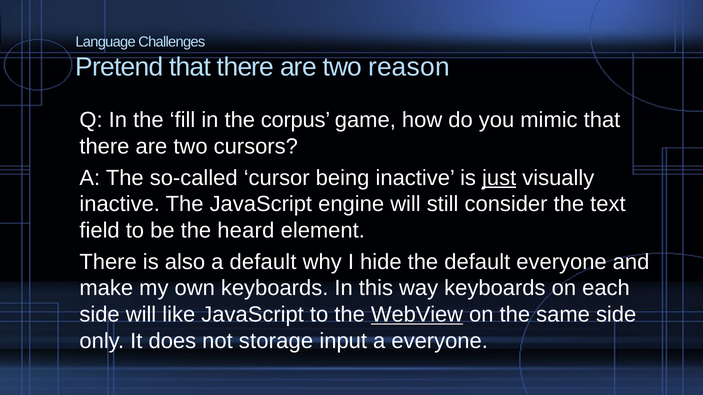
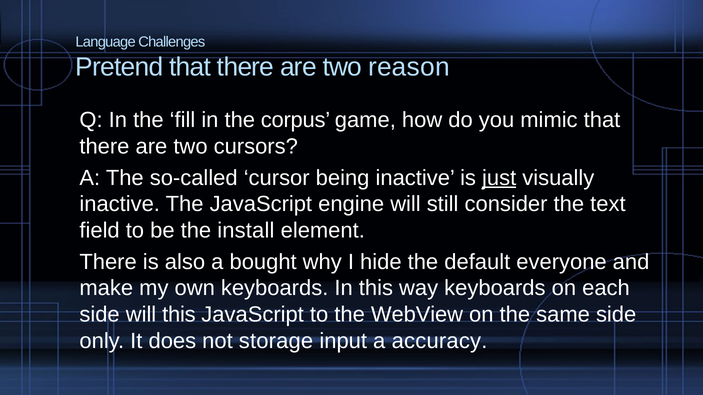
heard: heard -> install
a default: default -> bought
will like: like -> this
WebView underline: present -> none
a everyone: everyone -> accuracy
